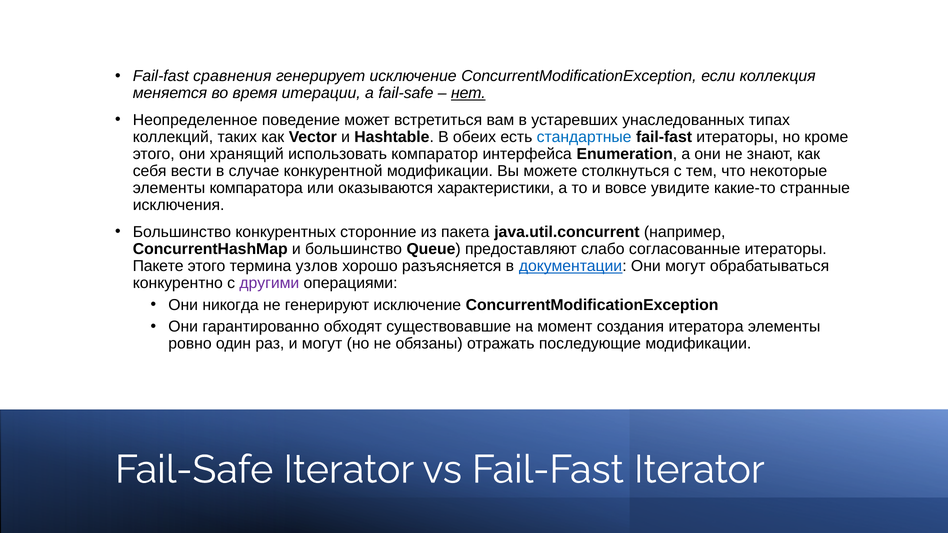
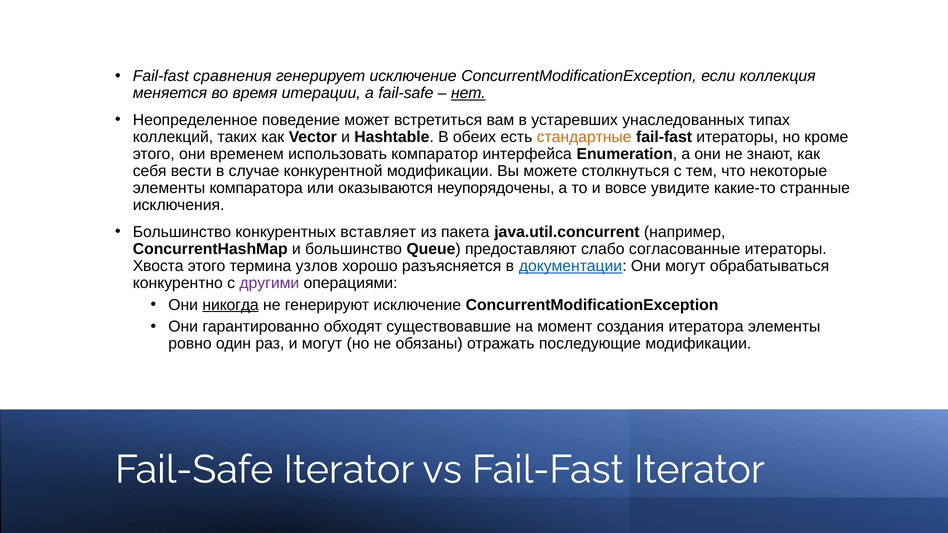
стандартные colour: blue -> orange
хранящий: хранящий -> временем
характеристики: характеристики -> неупорядочены
сторонние: сторонние -> вставляет
Пакете: Пакете -> Хвоста
никогда underline: none -> present
